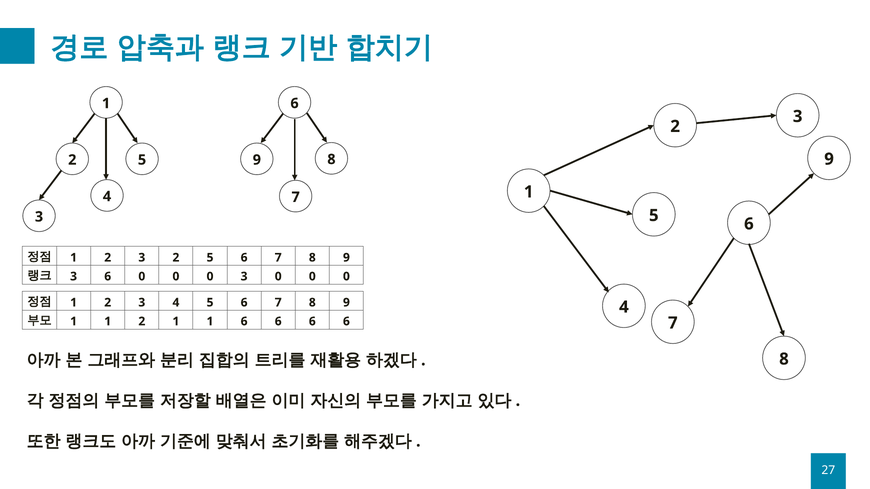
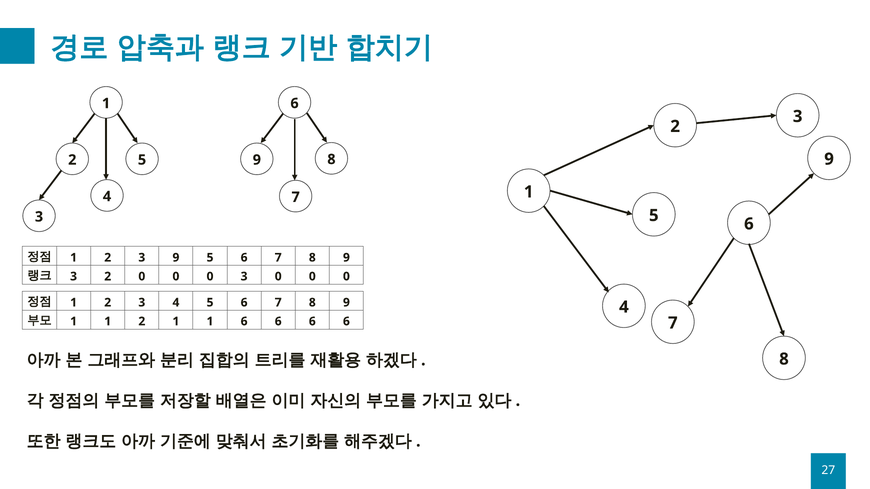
3 2: 2 -> 9
3 6: 6 -> 2
